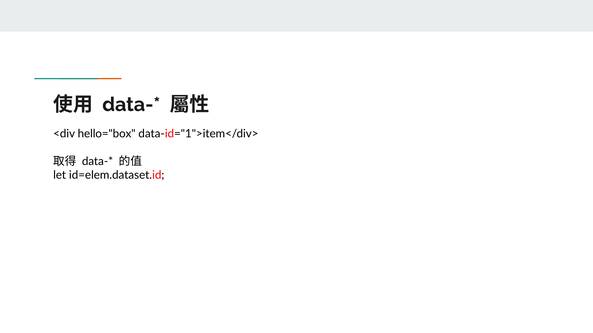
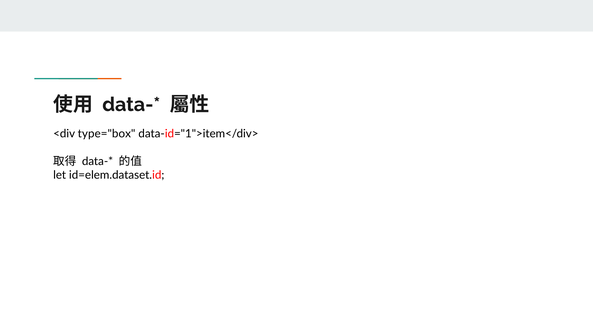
hello="box: hello="box -> type="box
